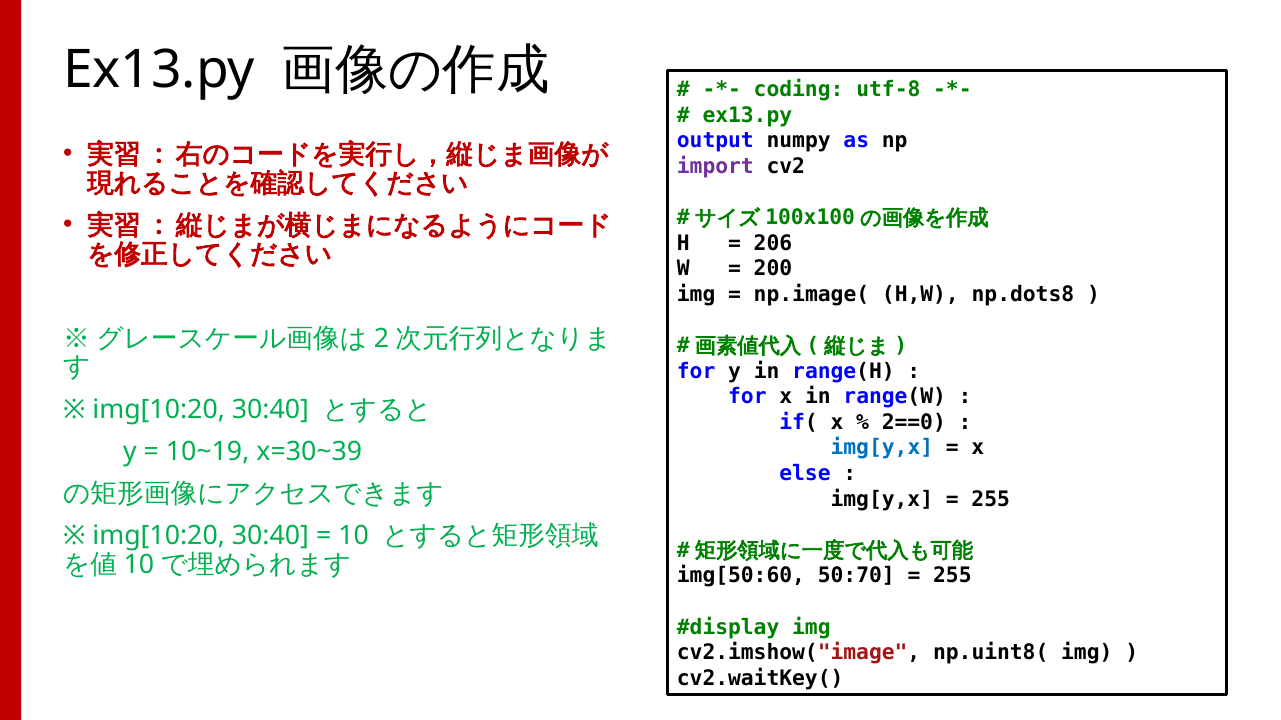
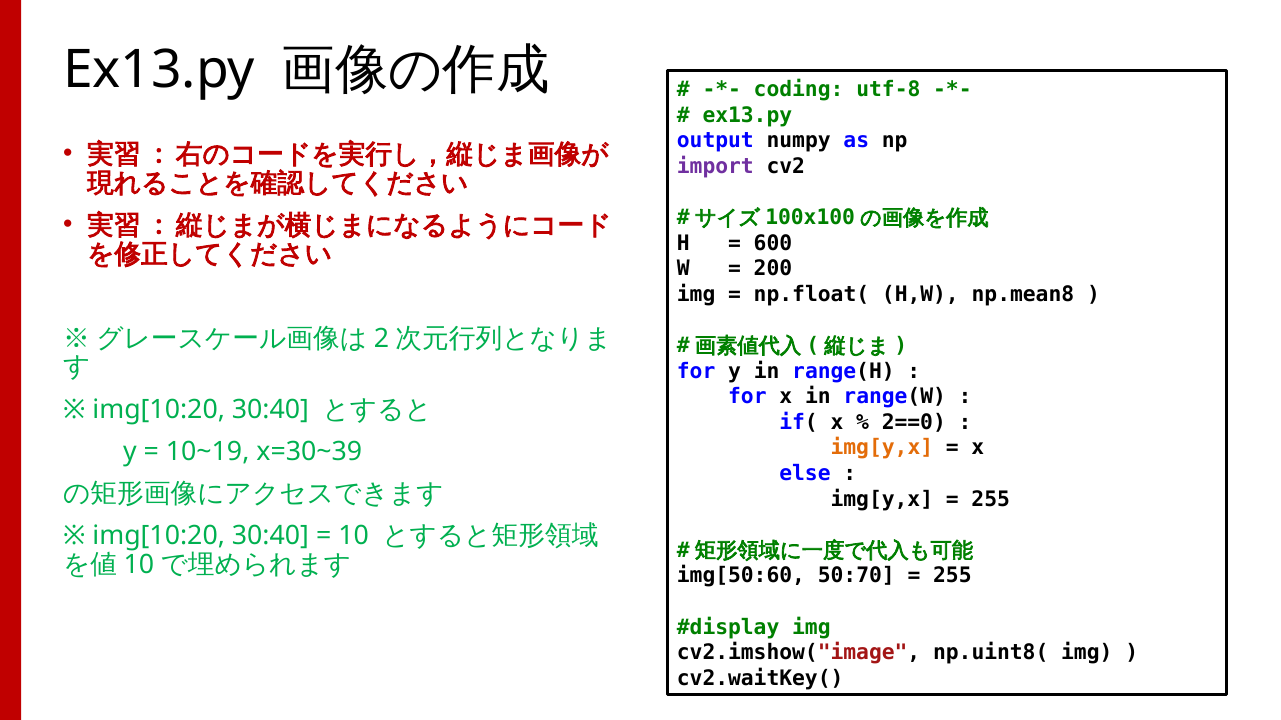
206: 206 -> 600
np.image(: np.image( -> np.float(
np.dots8: np.dots8 -> np.mean8
img[y,x at (882, 448) colour: blue -> orange
